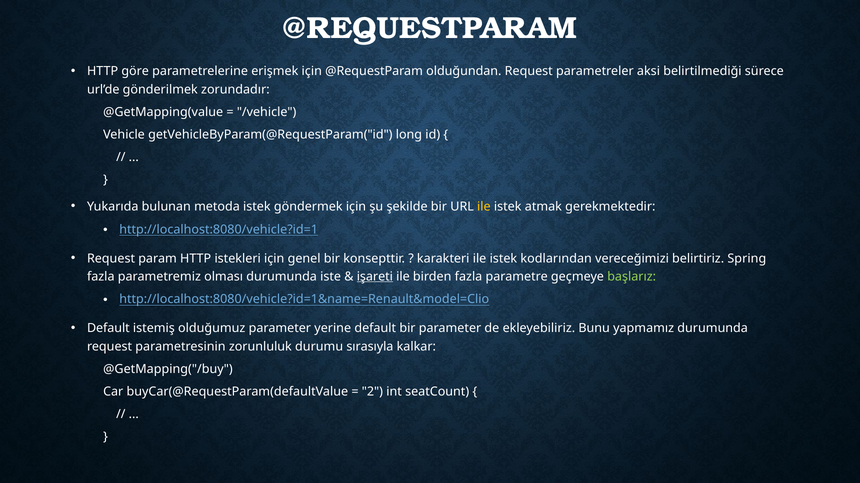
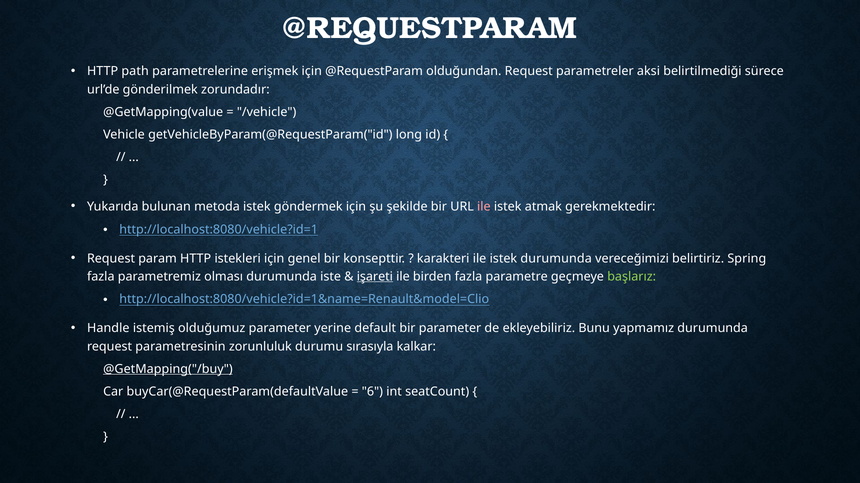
göre: göre -> path
ile at (484, 207) colour: yellow -> pink
istek kodlarından: kodlarından -> durumunda
Default at (108, 329): Default -> Handle
@GetMapping("/buy underline: none -> present
2: 2 -> 6
